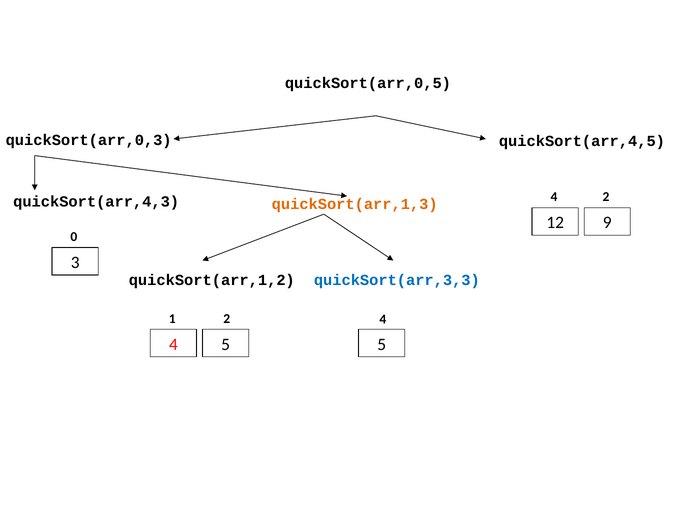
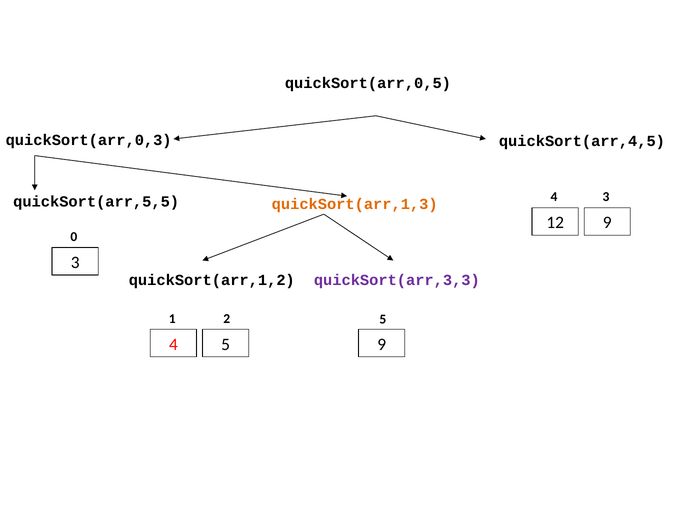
4 2: 2 -> 3
quickSort(arr,4,3: quickSort(arr,4,3 -> quickSort(arr,5,5
quickSort(arr,3,3 colour: blue -> purple
2 4: 4 -> 5
5 5: 5 -> 9
